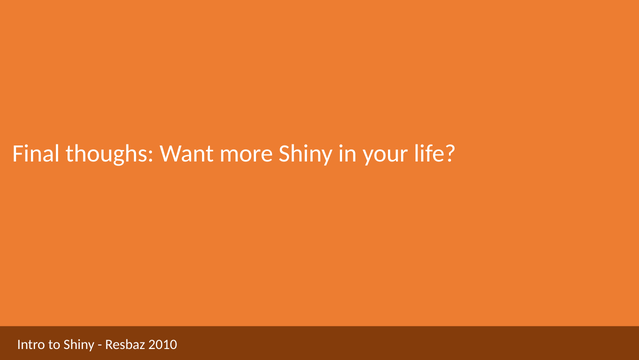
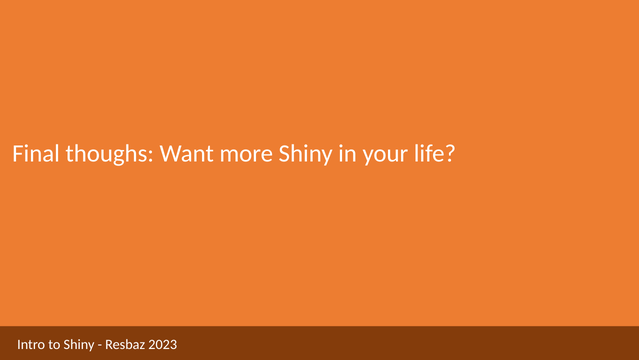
2010: 2010 -> 2023
